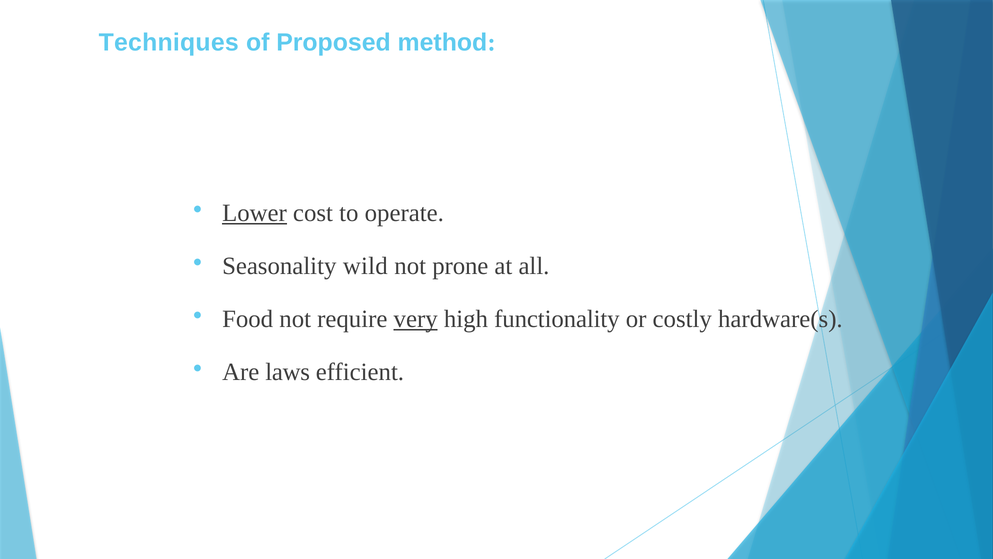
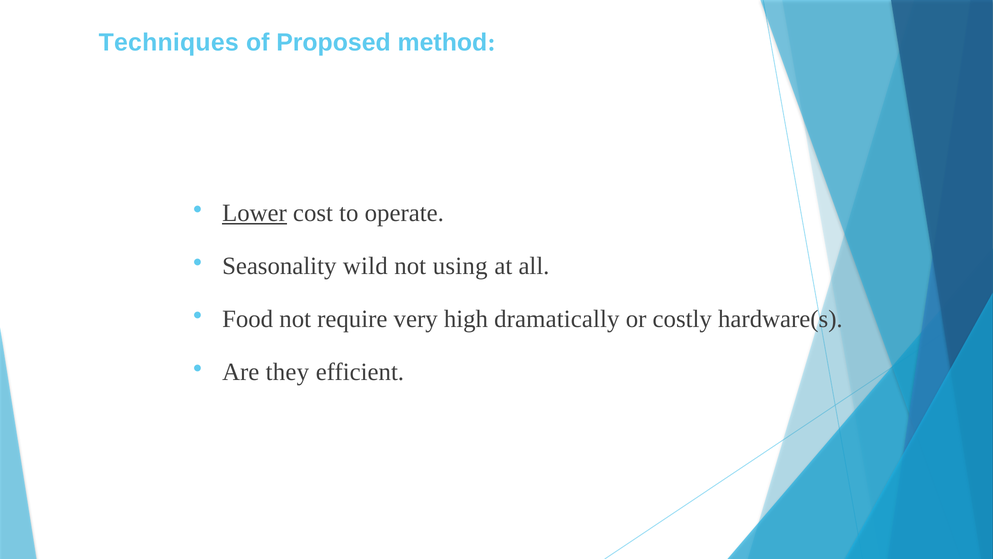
prone: prone -> using
very underline: present -> none
functionality: functionality -> dramatically
laws: laws -> they
